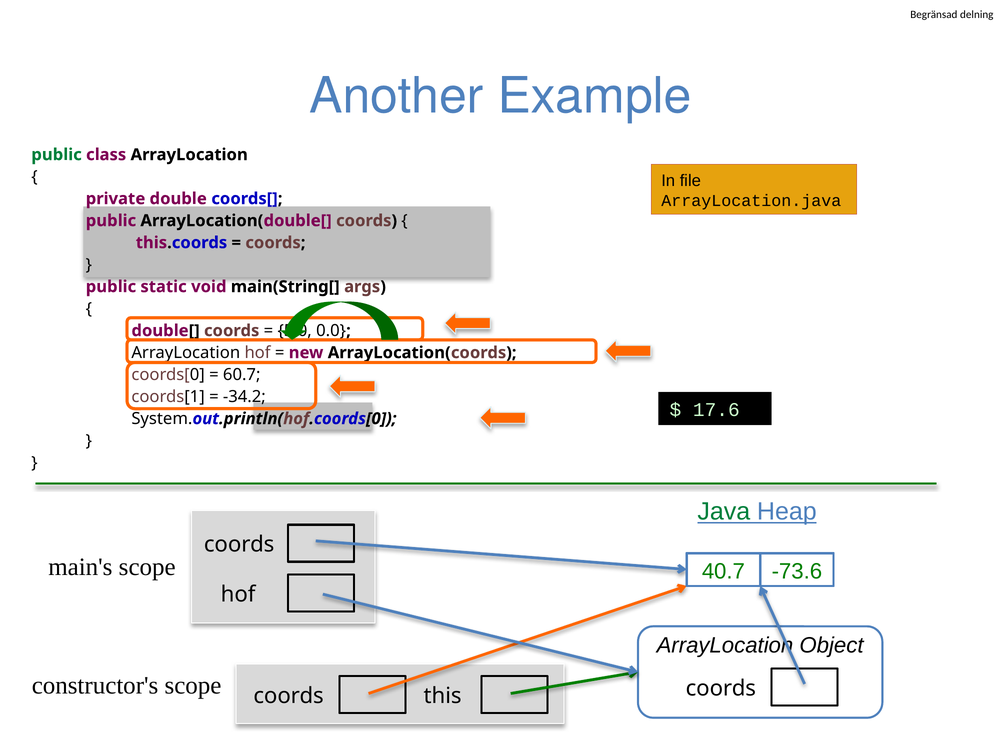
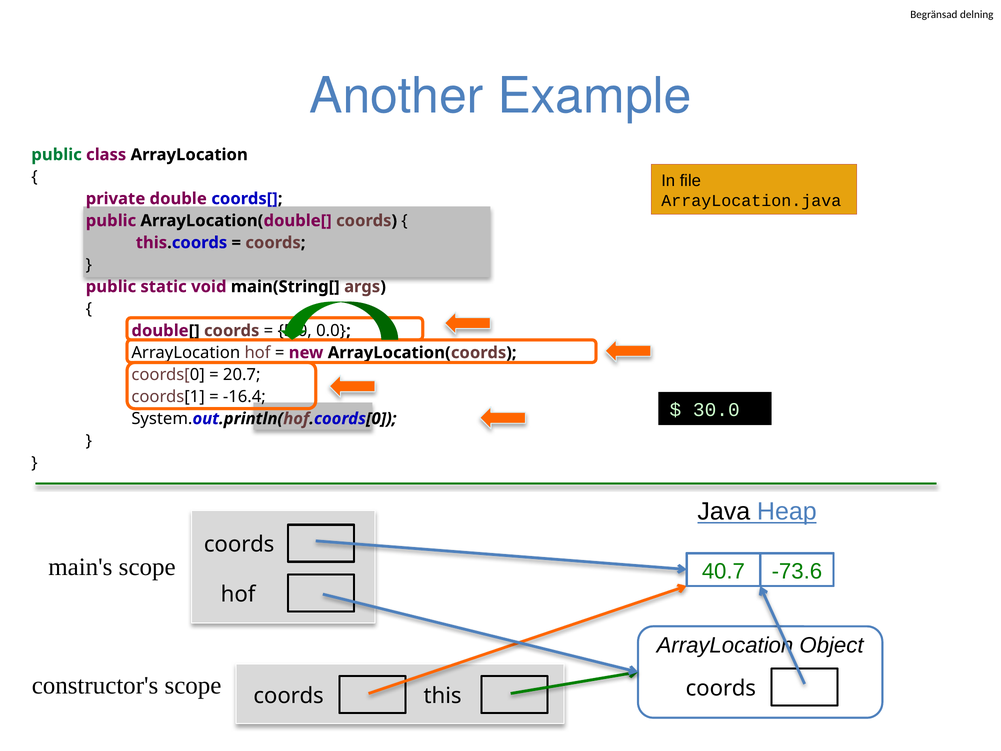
60.7: 60.7 -> 20.7
-34.2: -34.2 -> -16.4
17.6: 17.6 -> 30.0
Java colour: green -> black
